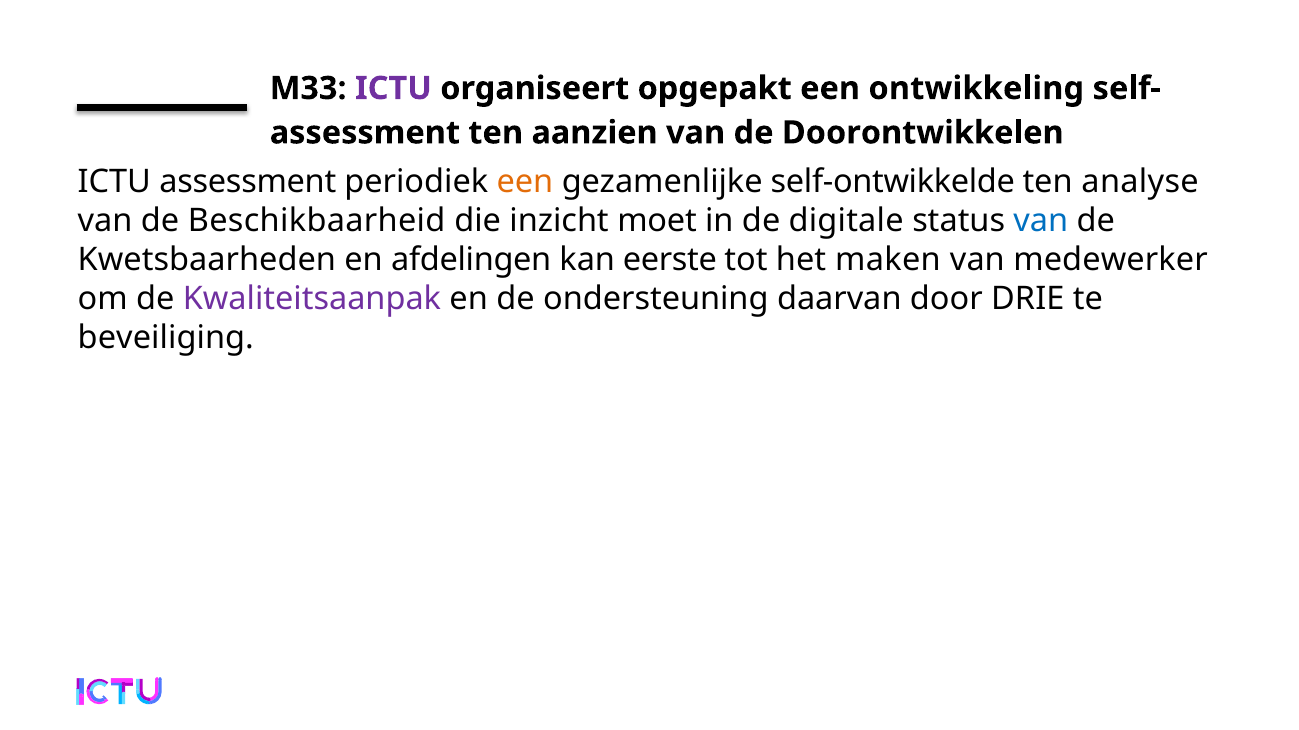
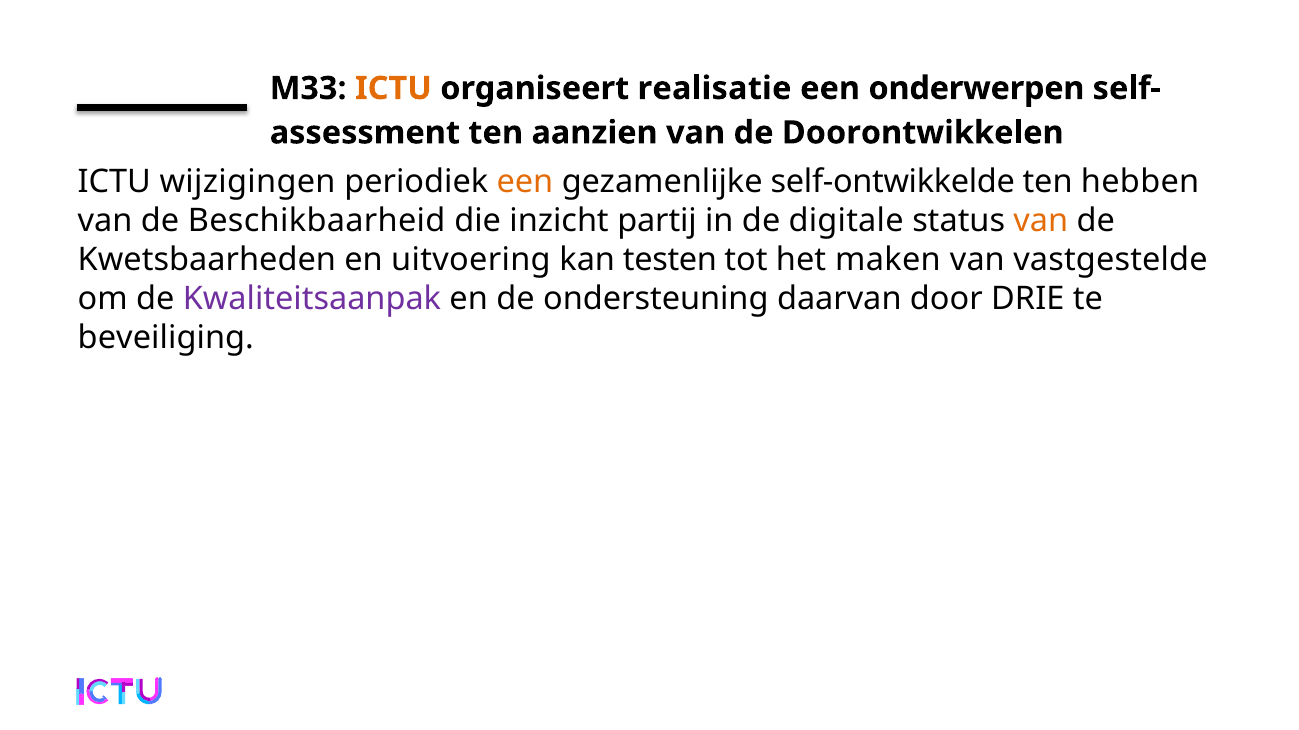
ICTU at (393, 88) colour: purple -> orange
opgepakt: opgepakt -> realisatie
ontwikkeling: ontwikkeling -> onderwerpen
ICTU assessment: assessment -> wijzigingen
analyse: analyse -> hebben
moet: moet -> partij
van at (1041, 221) colour: blue -> orange
afdelingen: afdelingen -> uitvoering
eerste: eerste -> testen
medewerker: medewerker -> vastgestelde
